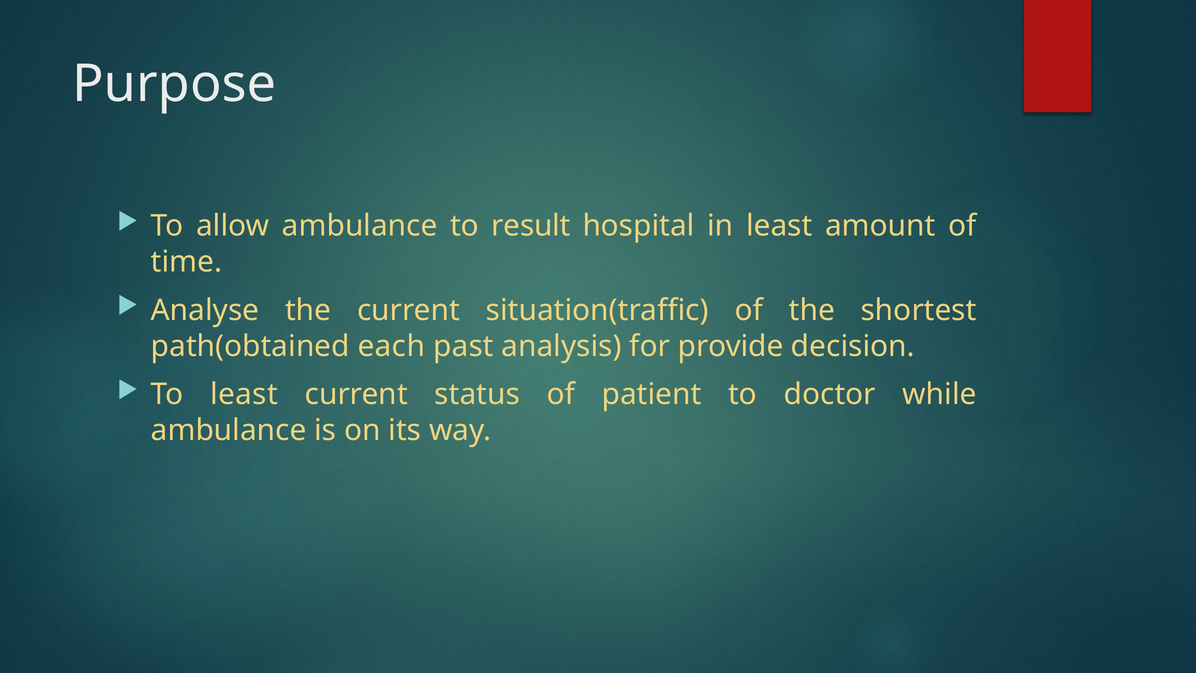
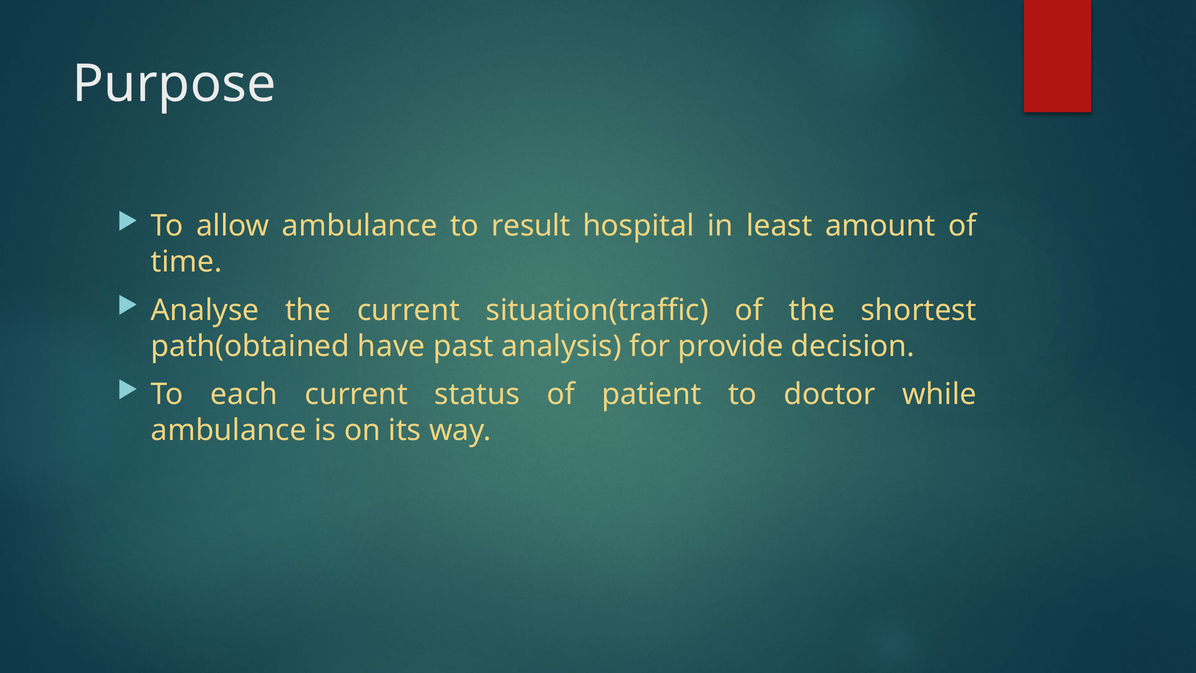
each: each -> have
To least: least -> each
